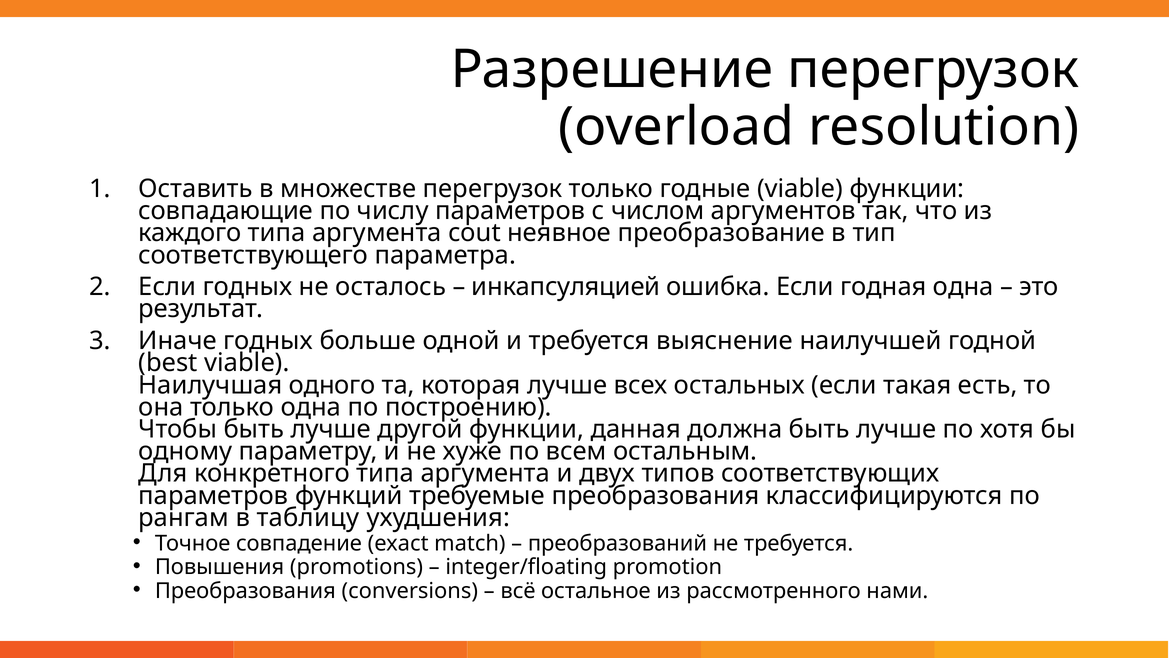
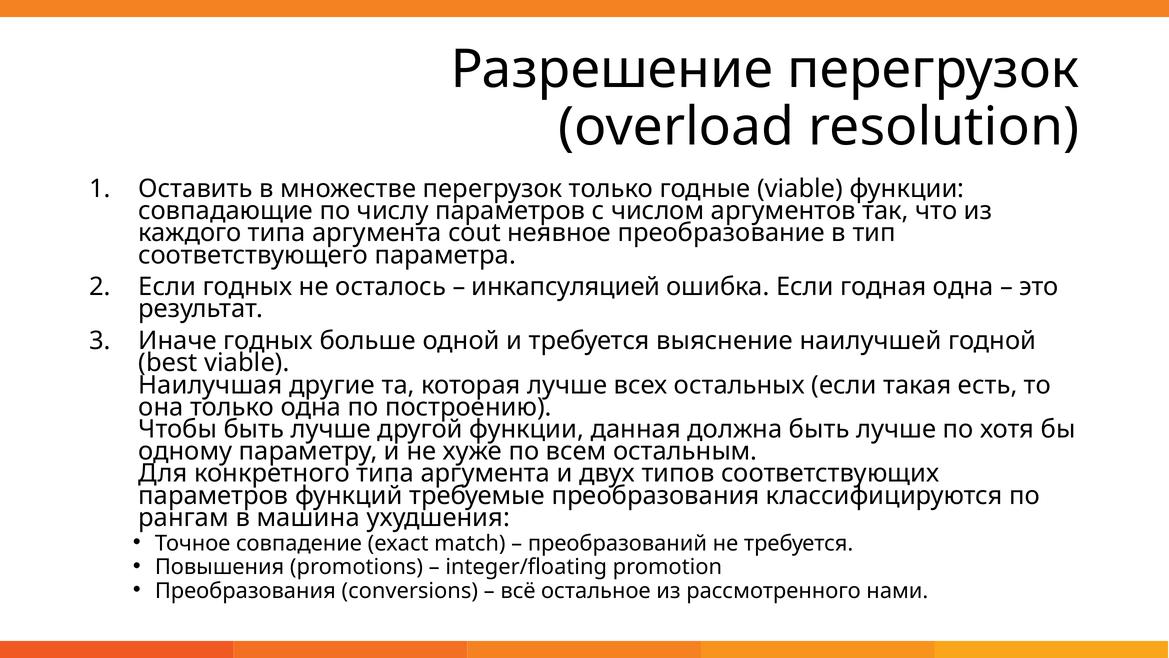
одного: одного -> другие
таблицу: таблицу -> машина
